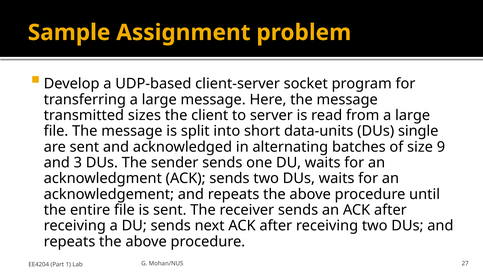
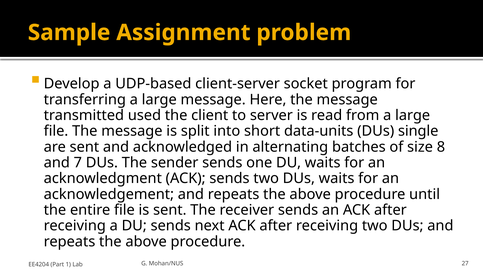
sizes: sizes -> used
9: 9 -> 8
3: 3 -> 7
